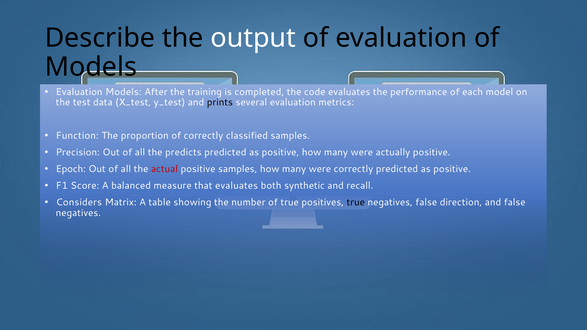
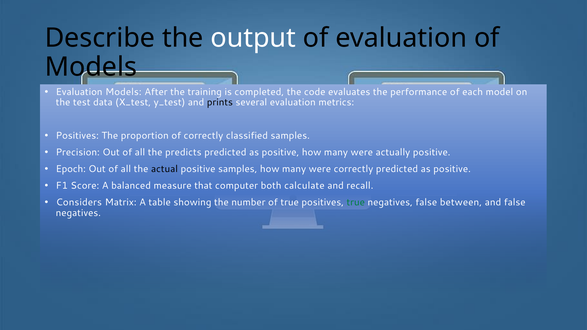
Function at (77, 136): Function -> Positives
actual colour: red -> black
that evaluates: evaluates -> computer
synthetic: synthetic -> calculate
true at (356, 202) colour: black -> green
direction: direction -> between
